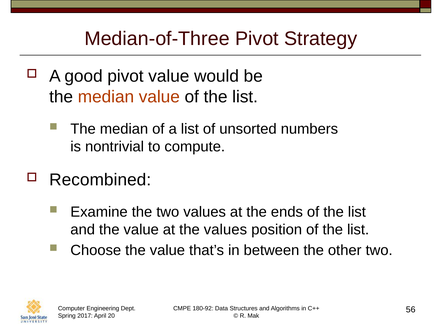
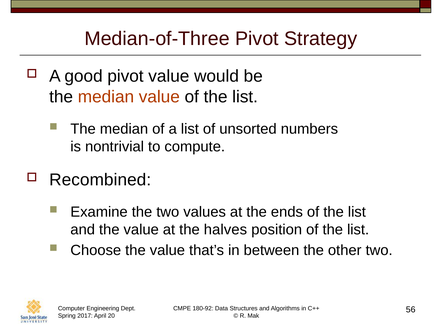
the values: values -> halves
